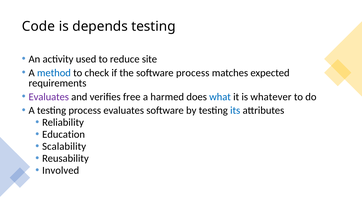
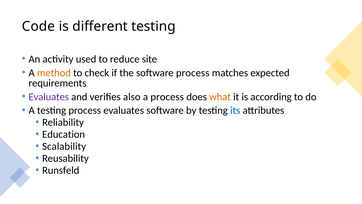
depends: depends -> different
method colour: blue -> orange
free: free -> also
a harmed: harmed -> process
what colour: blue -> orange
whatever: whatever -> according
Involved: Involved -> Runsfeld
